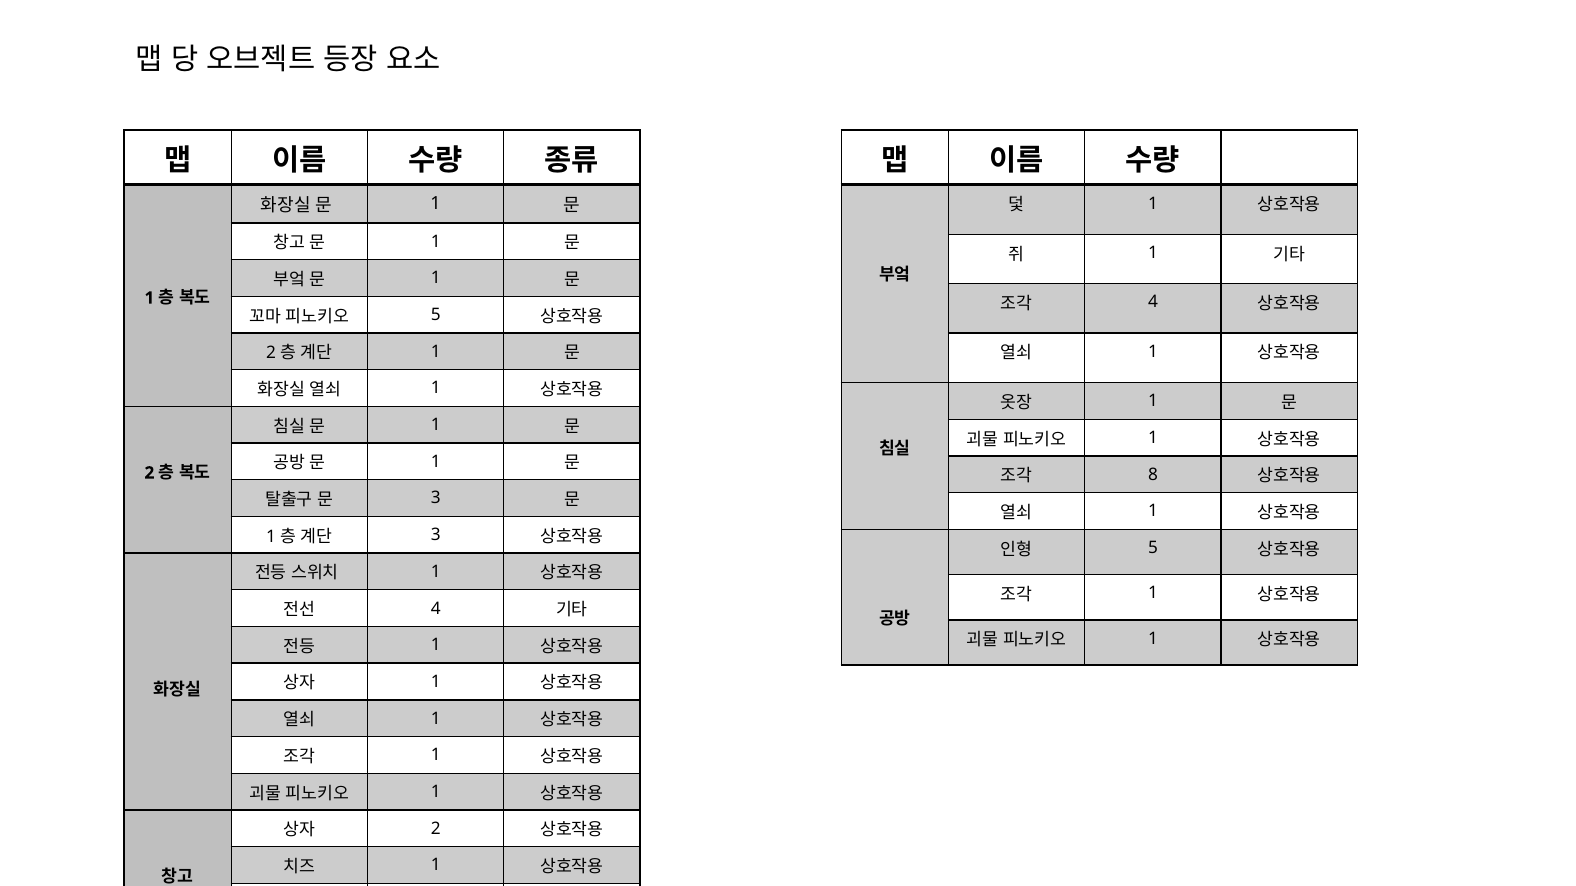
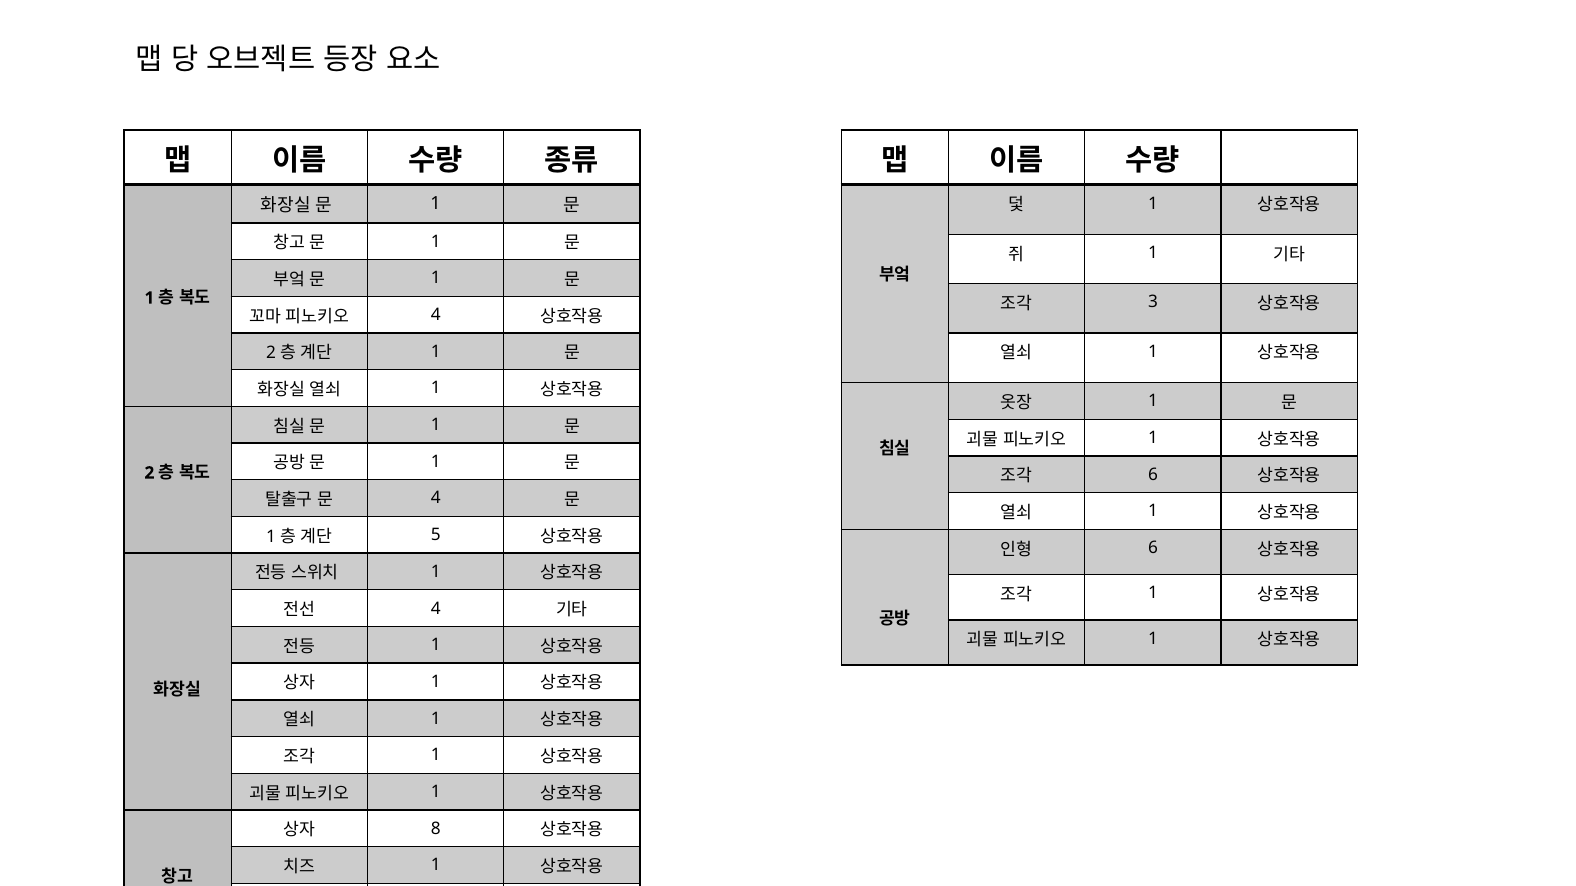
4 at (1153, 302): 4 -> 3
5 at (436, 315): 5 -> 4
8 at (1153, 475): 8 -> 6
3 at (436, 499): 3 -> 4
3 at (436, 535): 3 -> 5
5 at (1153, 548): 5 -> 6
2 at (436, 829): 2 -> 8
